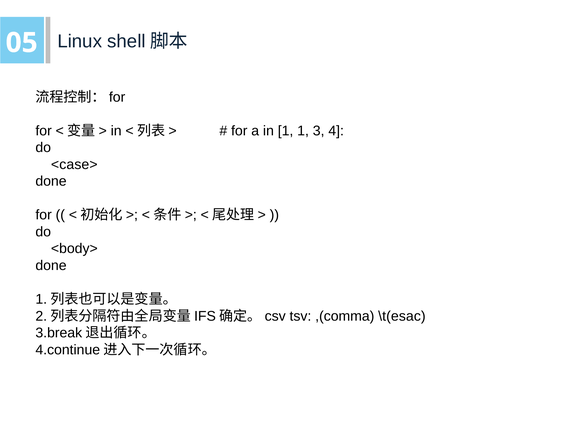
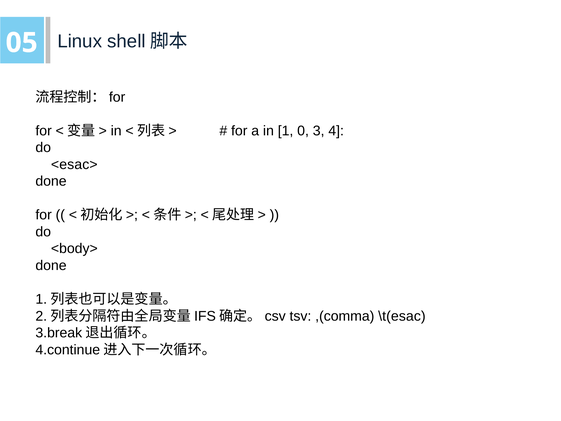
1 1: 1 -> 0
<case>: <case> -> <esac>
